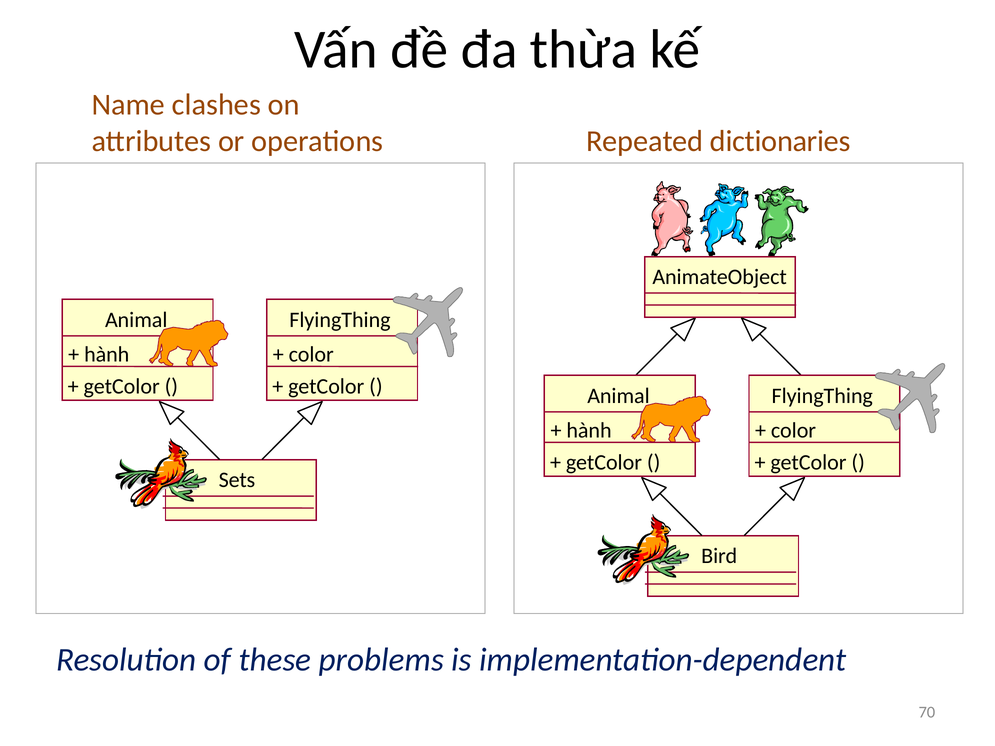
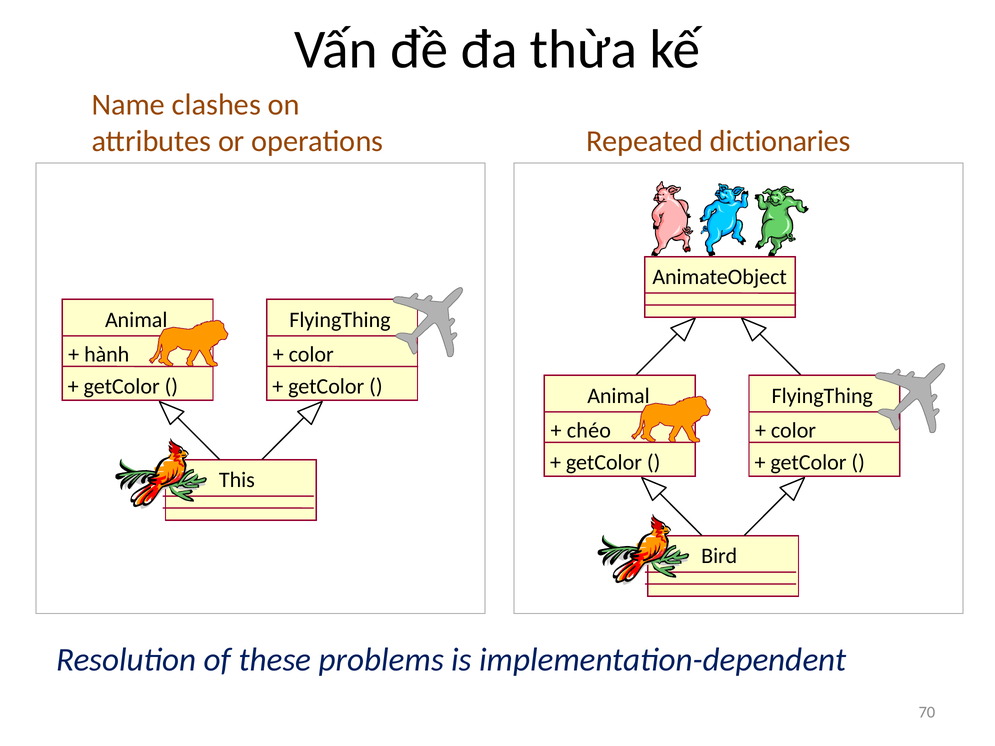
hành at (589, 431): hành -> chéo
Sets: Sets -> This
